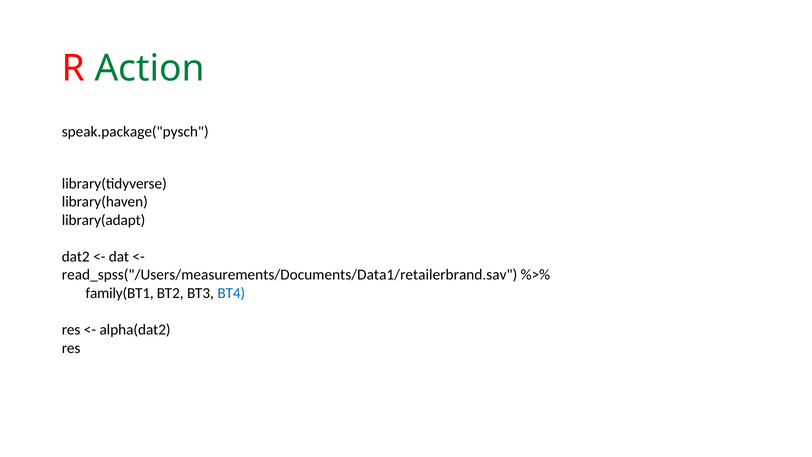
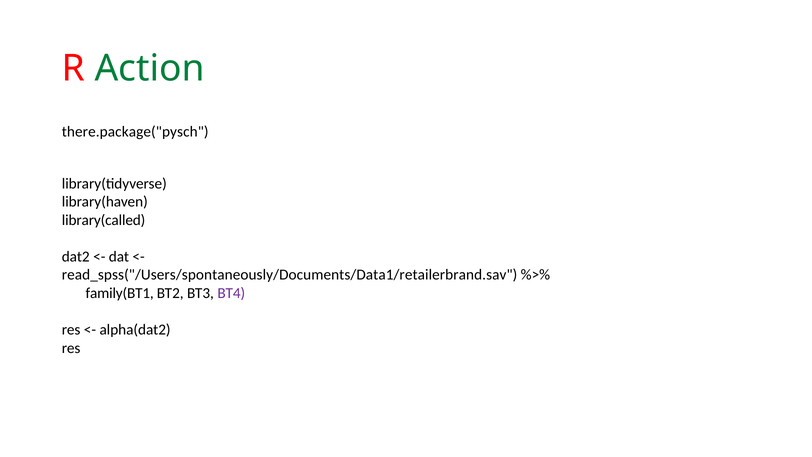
speak.package("pysch: speak.package("pysch -> there.package("pysch
library(adapt: library(adapt -> library(called
read_spss("/Users/measurements/Documents/Data1/retailerbrand.sav: read_spss("/Users/measurements/Documents/Data1/retailerbrand.sav -> read_spss("/Users/spontaneously/Documents/Data1/retailerbrand.sav
BT4 colour: blue -> purple
